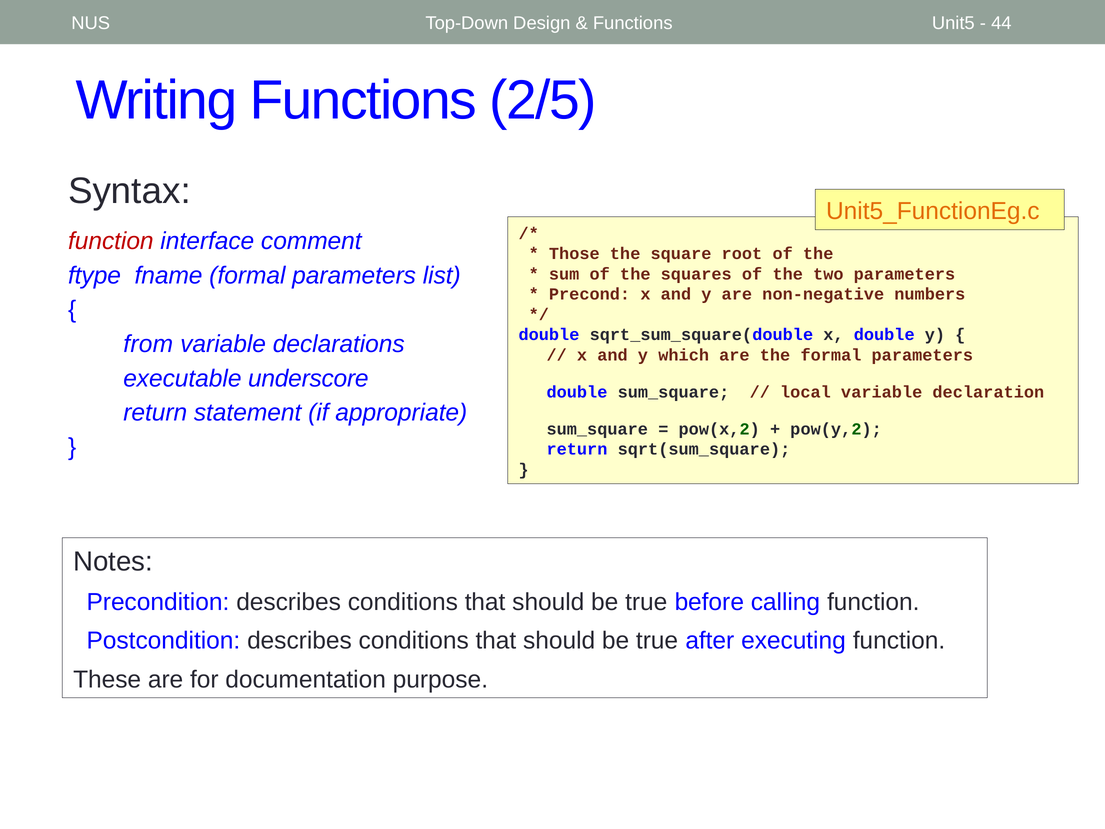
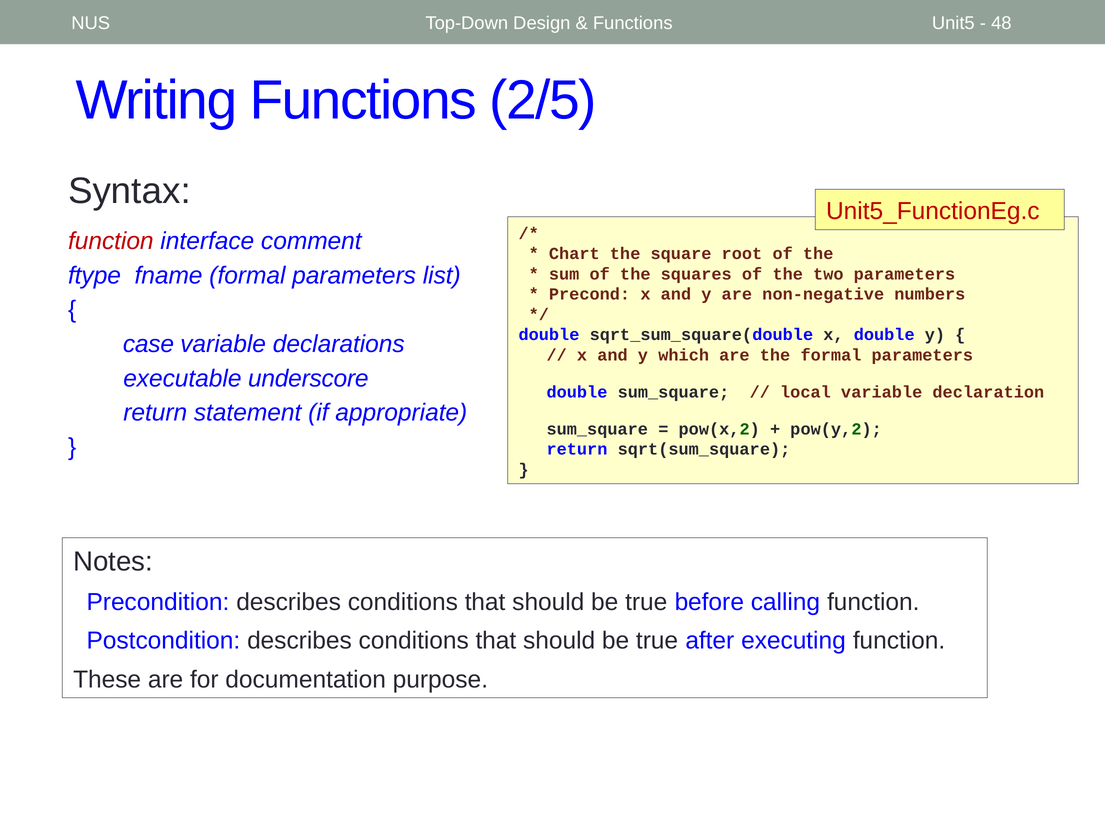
44: 44 -> 48
Unit5_FunctionEg.c colour: orange -> red
Those: Those -> Chart
from: from -> case
